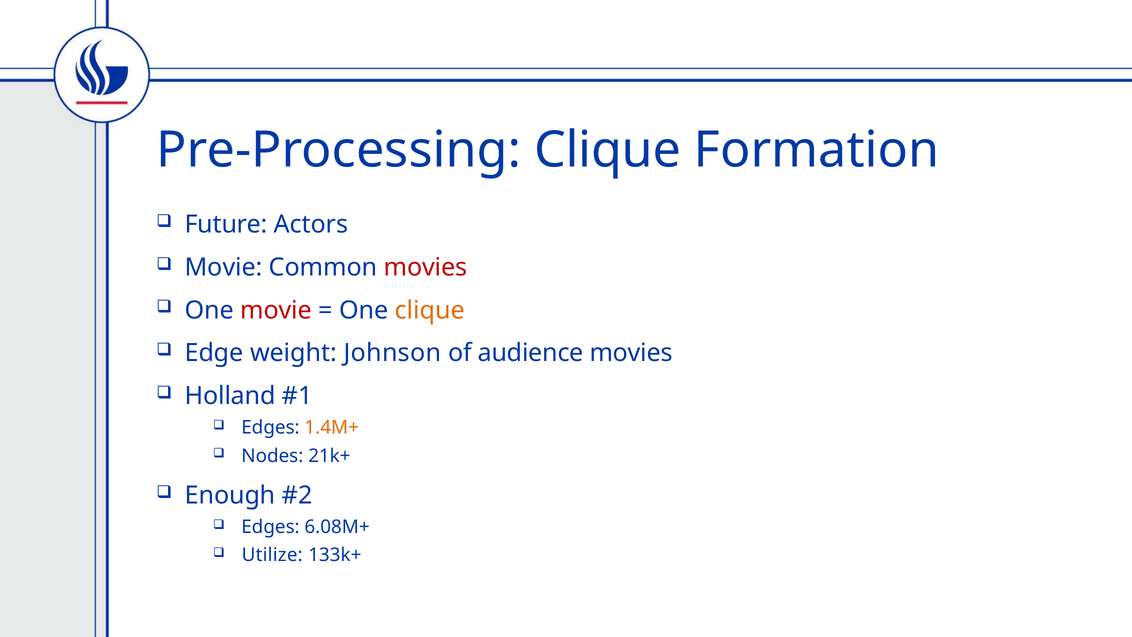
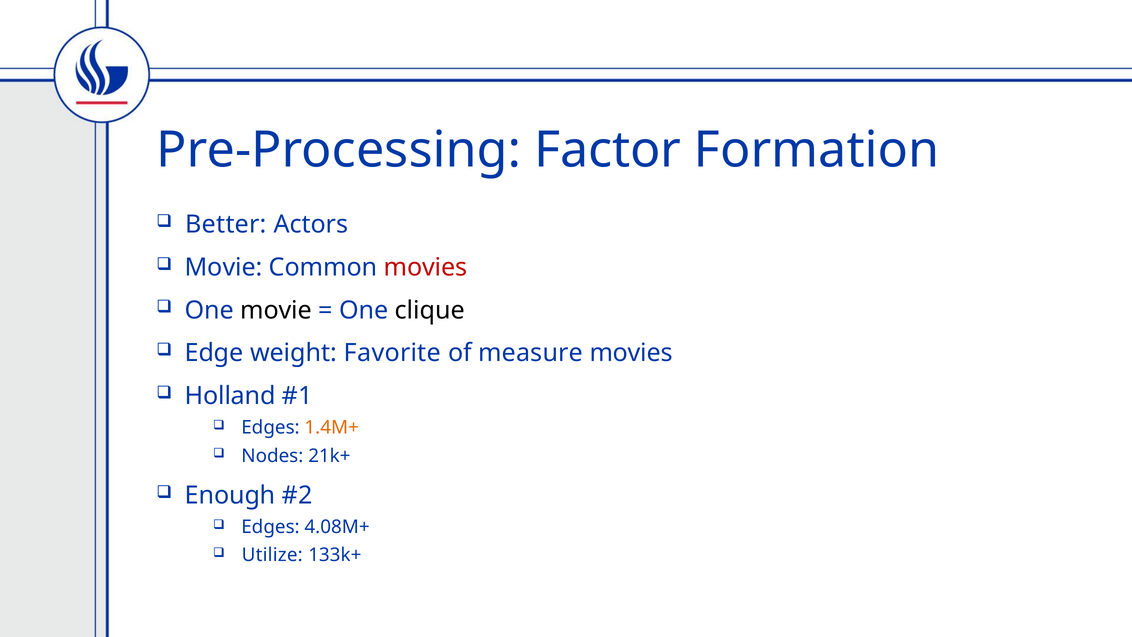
Pre-Processing Clique: Clique -> Factor
Future: Future -> Better
movie at (276, 310) colour: red -> black
clique at (430, 310) colour: orange -> black
Johnson: Johnson -> Favorite
audience: audience -> measure
6.08M+: 6.08M+ -> 4.08M+
